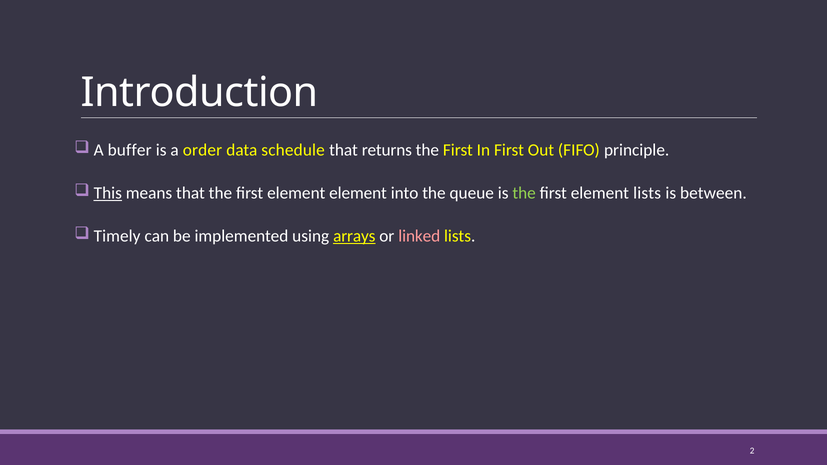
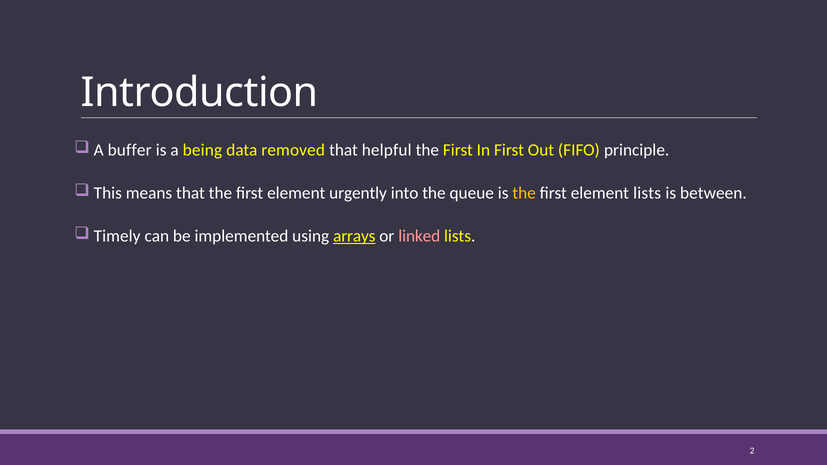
order: order -> being
schedule: schedule -> removed
returns: returns -> helpful
This underline: present -> none
element element: element -> urgently
the at (524, 193) colour: light green -> yellow
